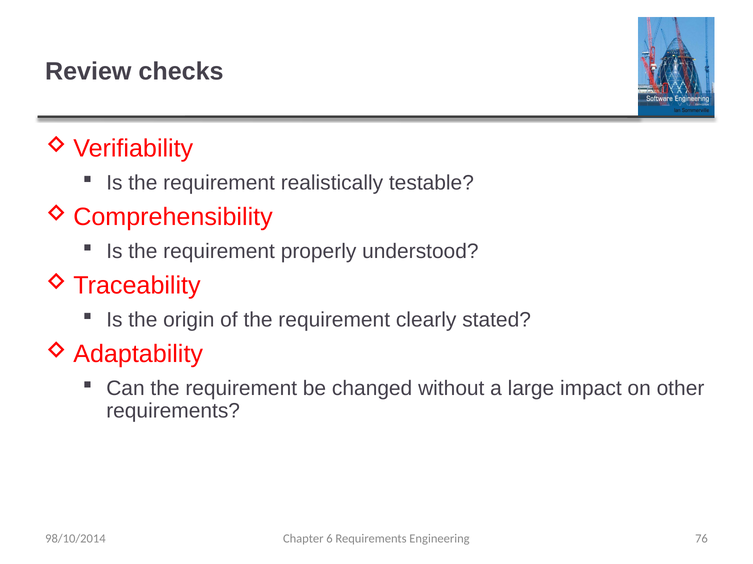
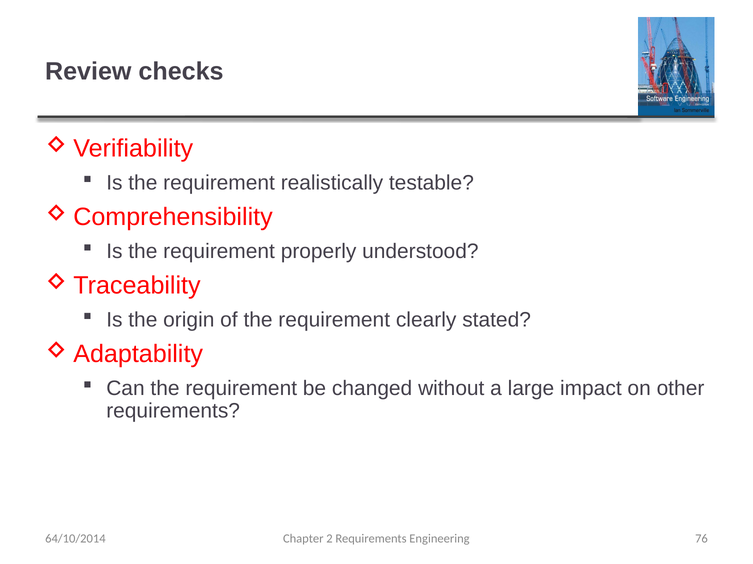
98/10/2014: 98/10/2014 -> 64/10/2014
6: 6 -> 2
